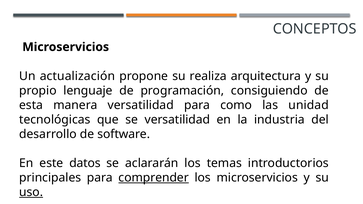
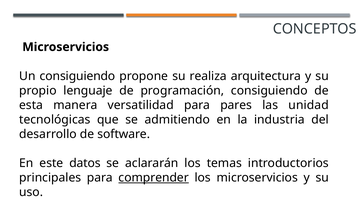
Un actualización: actualización -> consiguiendo
como: como -> pares
se versatilidad: versatilidad -> admitiendo
uso underline: present -> none
